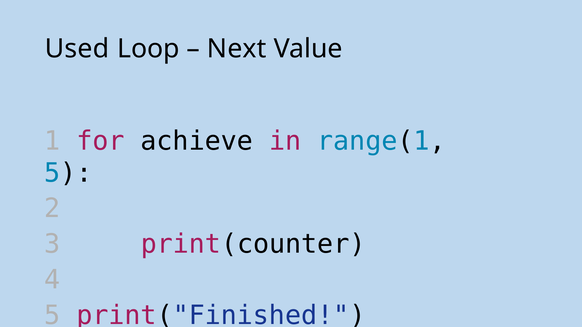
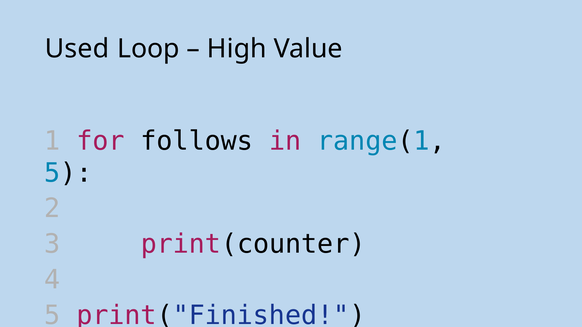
Next: Next -> High
achieve: achieve -> follows
